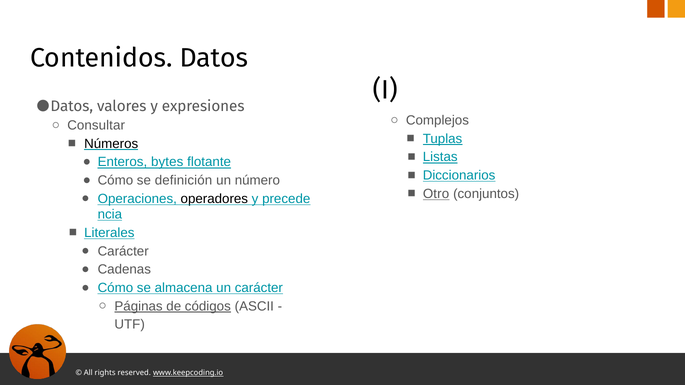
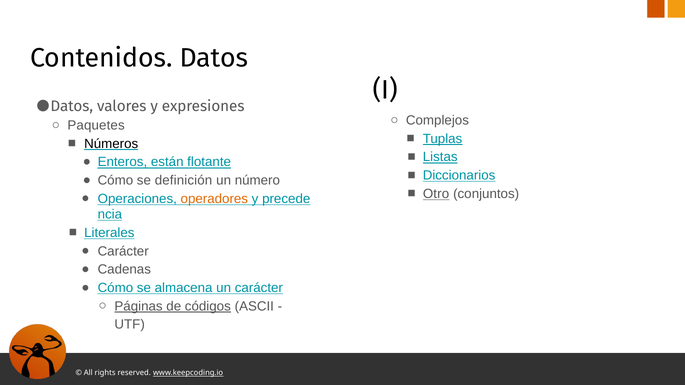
Consultar: Consultar -> Paquetes
bytes: bytes -> están
operadores colour: black -> orange
